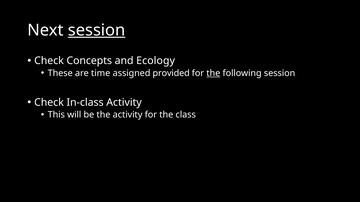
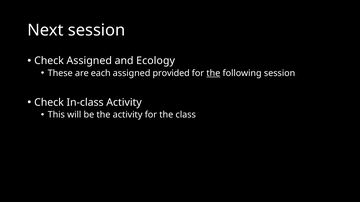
session at (97, 30) underline: present -> none
Check Concepts: Concepts -> Assigned
time: time -> each
